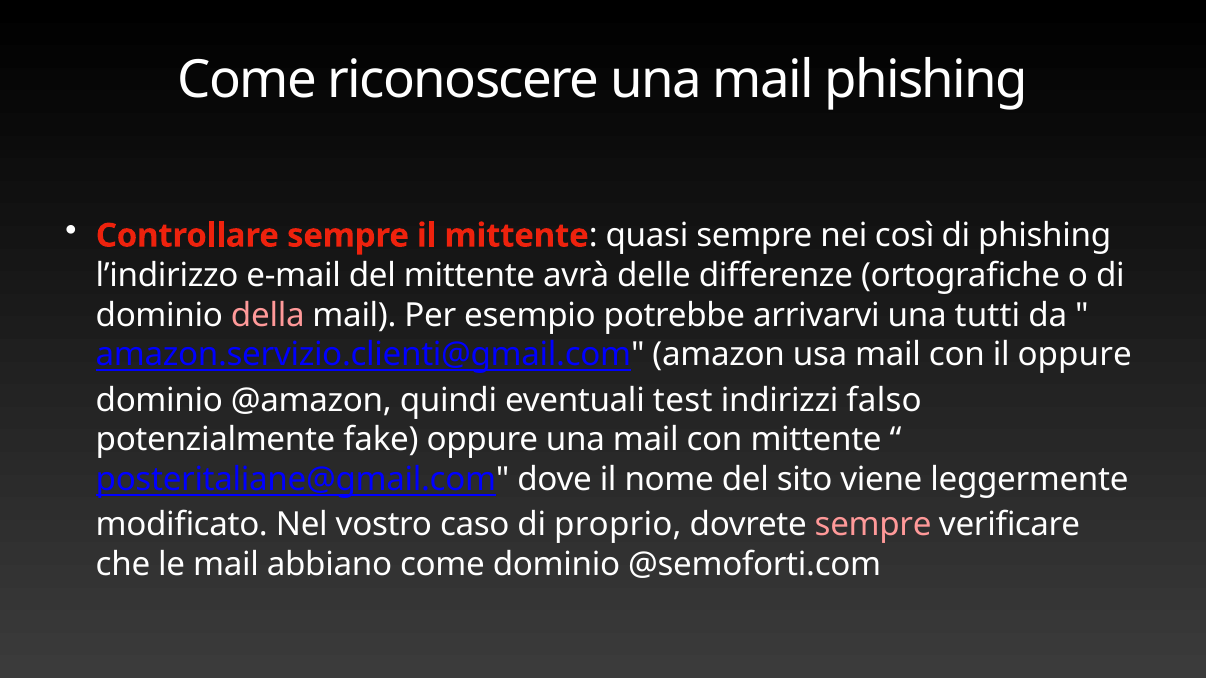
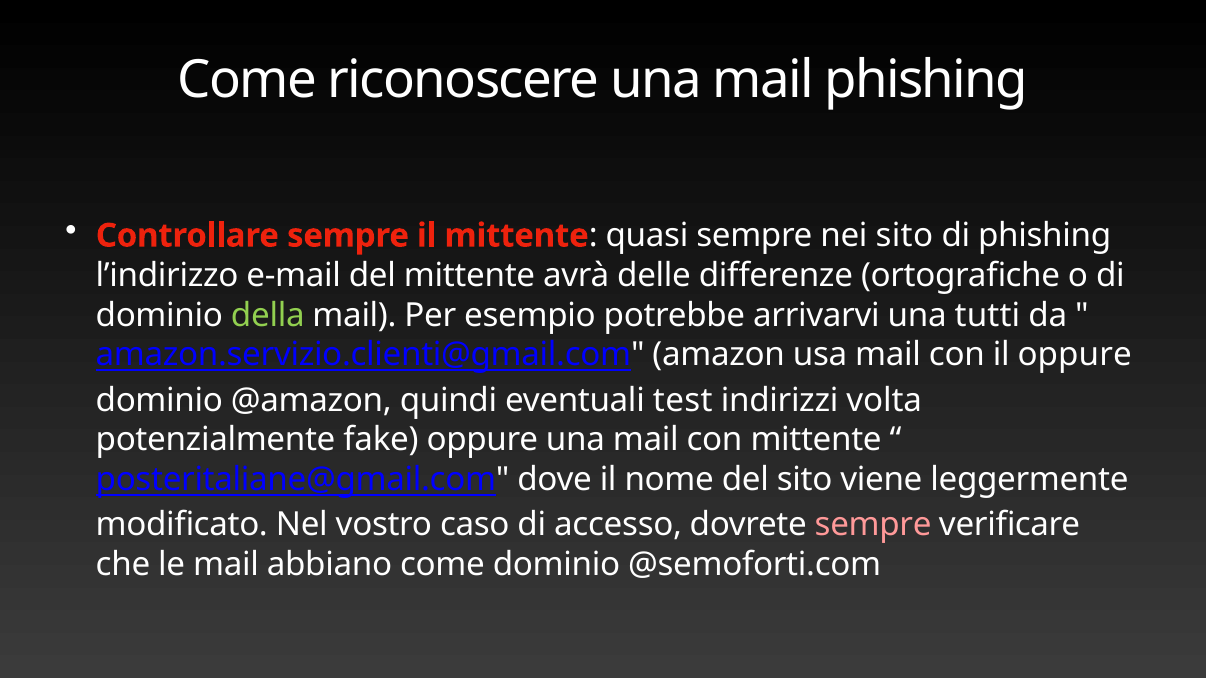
nei così: così -> sito
della colour: pink -> light green
falso: falso -> volta
proprio: proprio -> accesso
